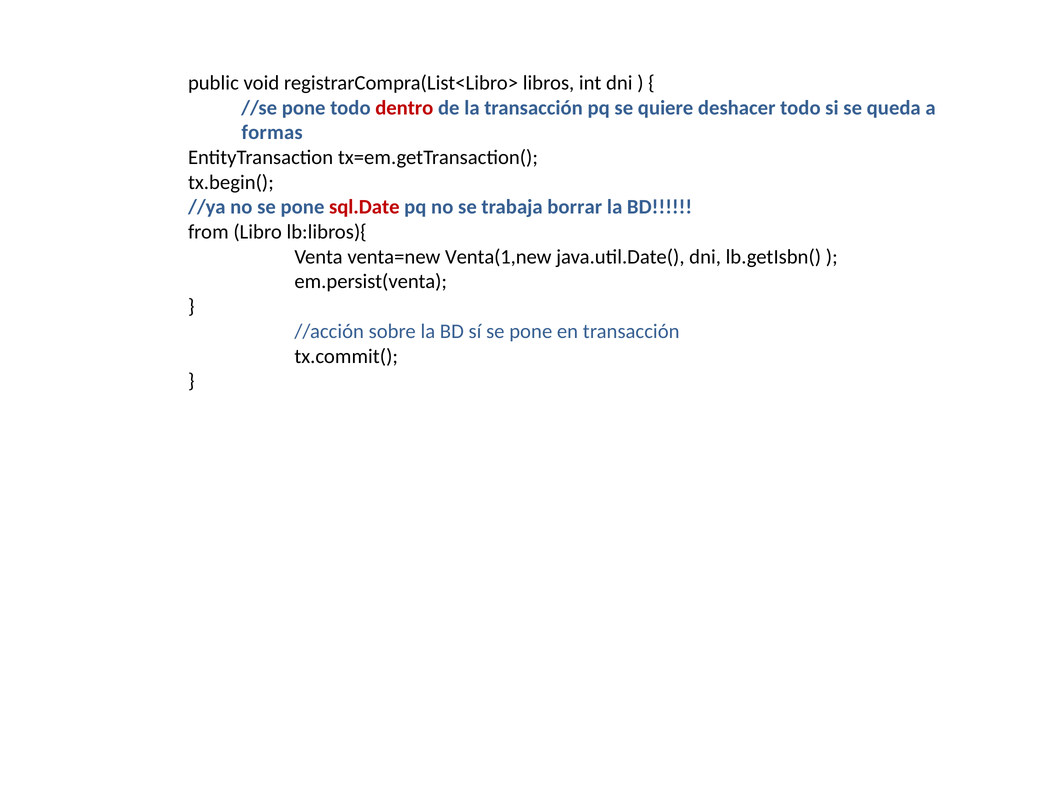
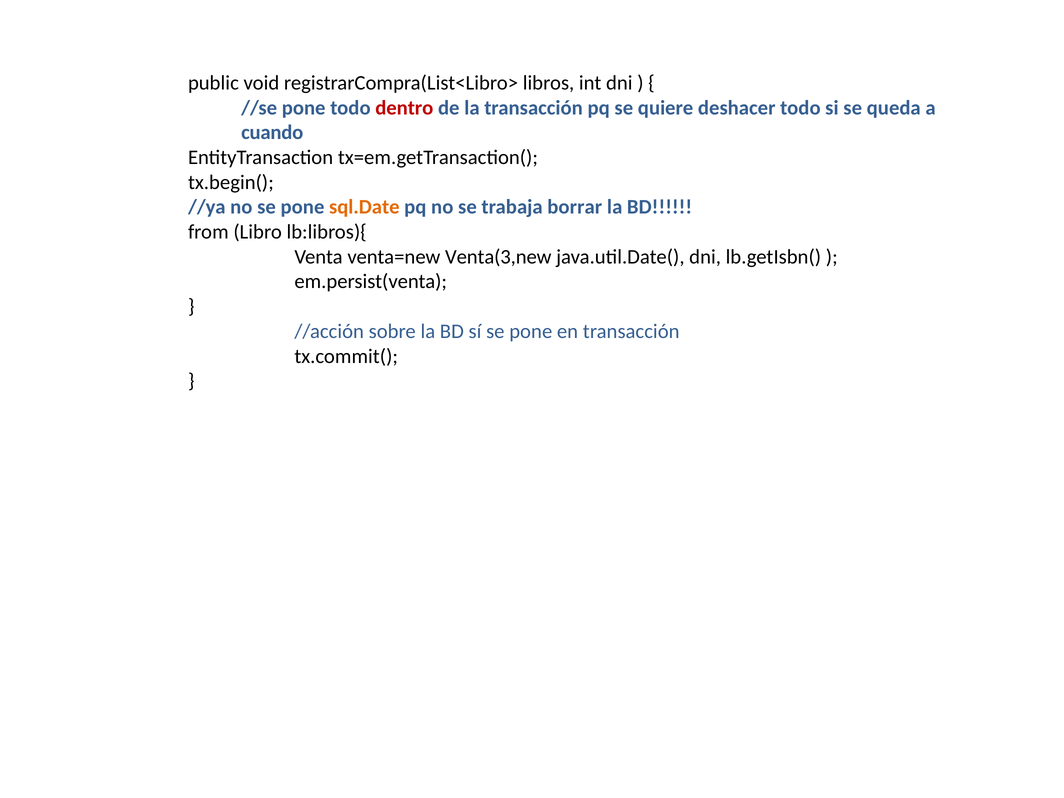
formas: formas -> cuando
sql.Date colour: red -> orange
Venta(1,new: Venta(1,new -> Venta(3,new
